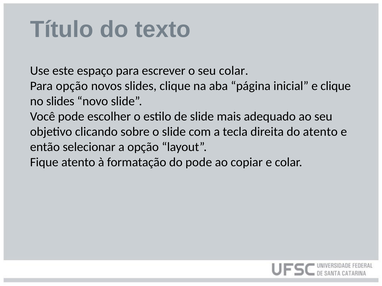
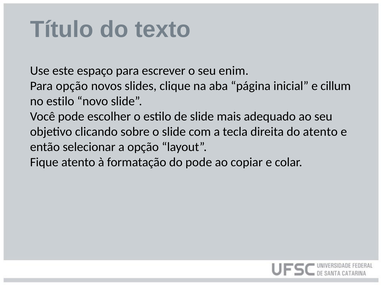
seu colar: colar -> enim
e clique: clique -> cillum
no slides: slides -> estilo
